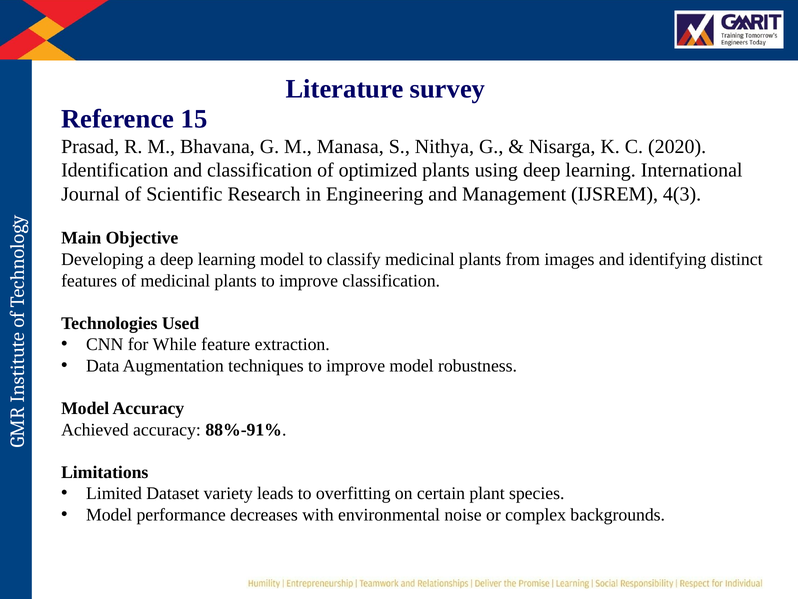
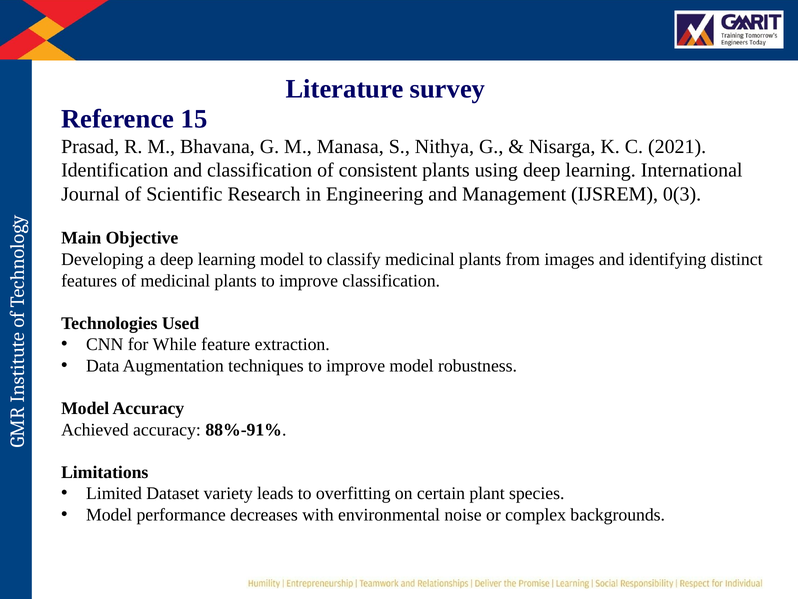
2020: 2020 -> 2021
optimized: optimized -> consistent
4(3: 4(3 -> 0(3
